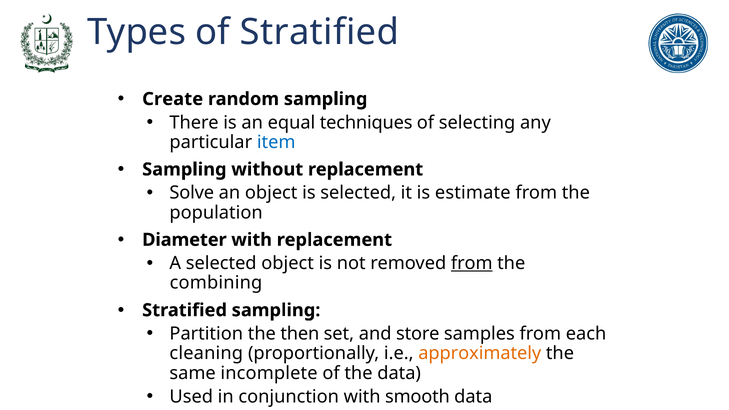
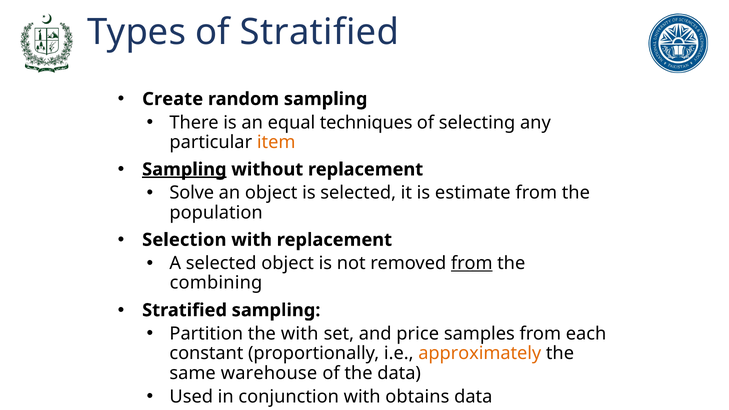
item colour: blue -> orange
Sampling at (184, 169) underline: none -> present
Diameter: Diameter -> Selection
the then: then -> with
store: store -> price
cleaning: cleaning -> constant
incomplete: incomplete -> warehouse
smooth: smooth -> obtains
